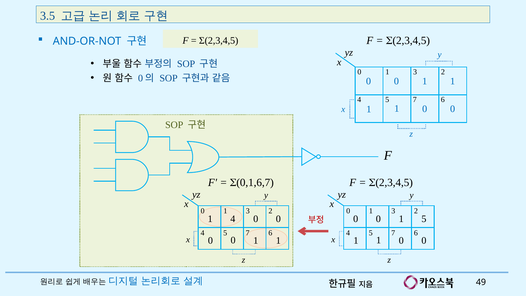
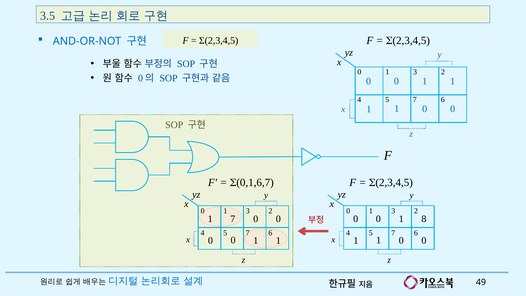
1 4: 4 -> 7
1 5: 5 -> 8
